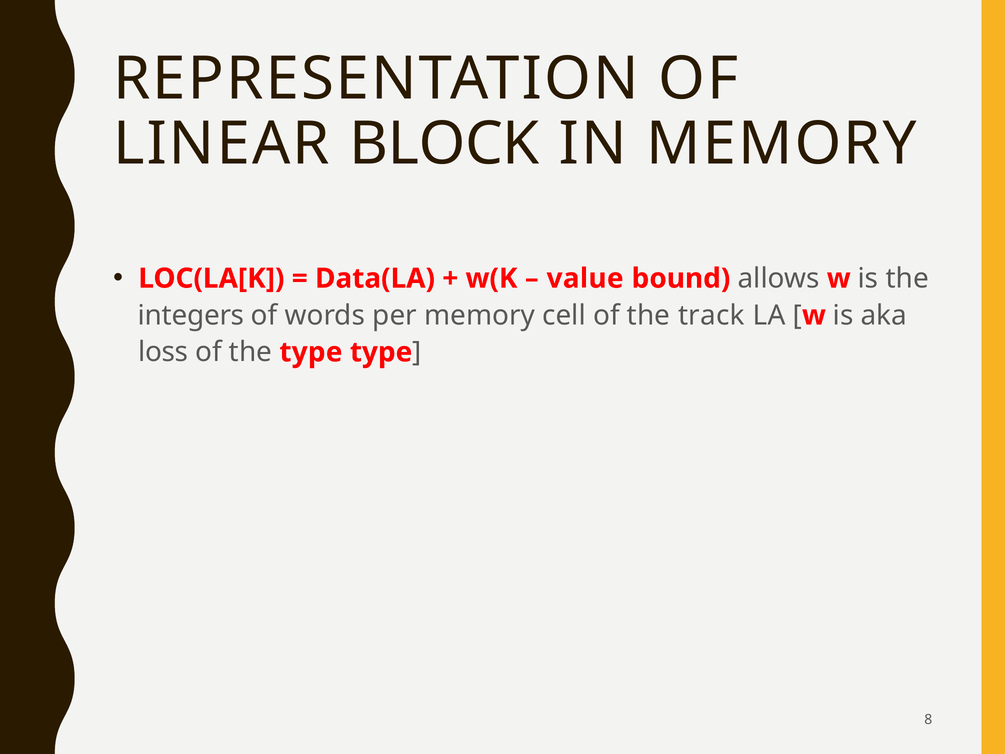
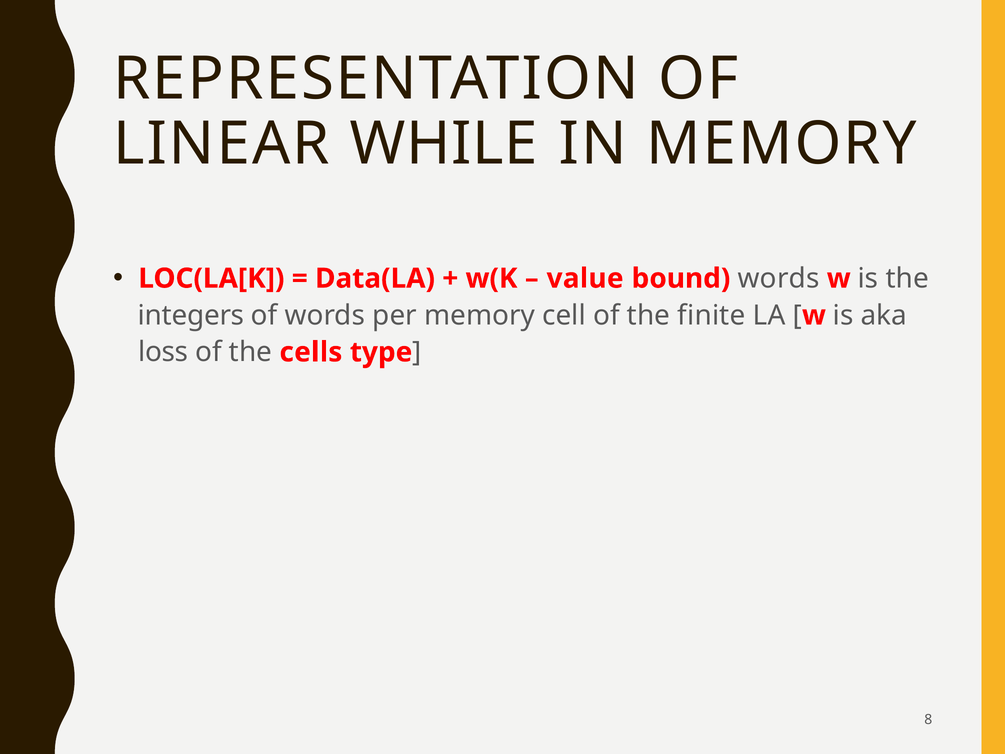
BLOCK: BLOCK -> WHILE
bound allows: allows -> words
track: track -> finite
the type: type -> cells
